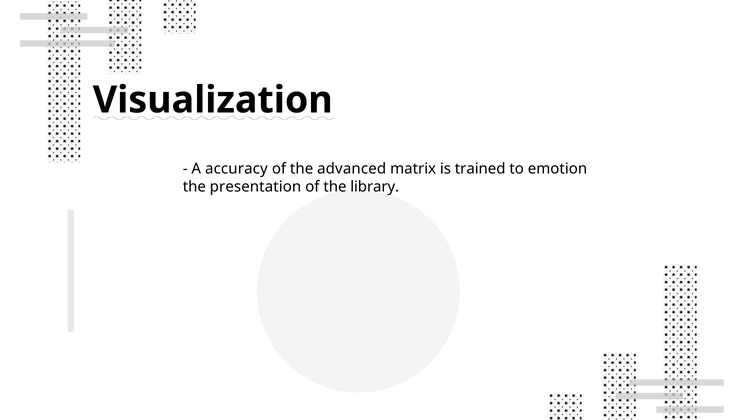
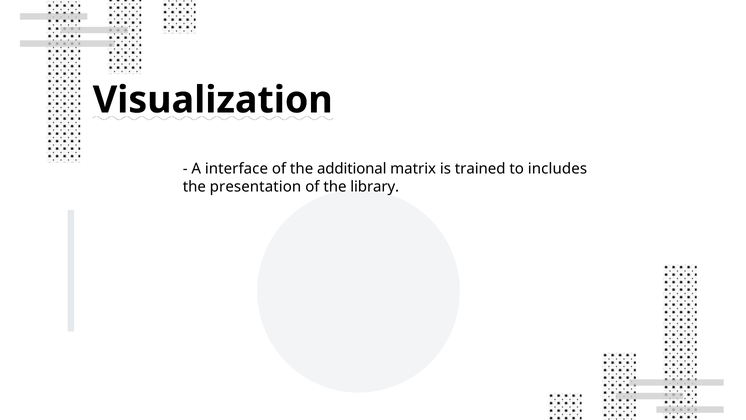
accuracy: accuracy -> interface
advanced: advanced -> additional
emotion: emotion -> includes
